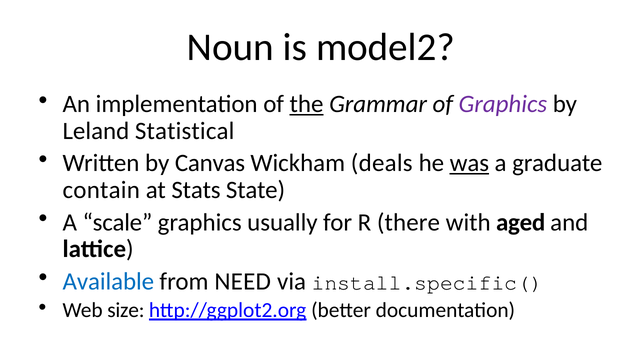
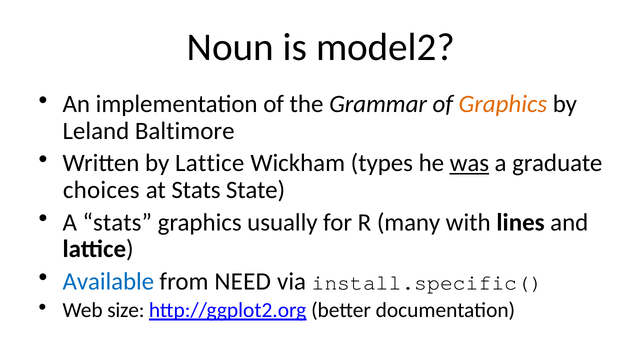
the underline: present -> none
Graphics at (503, 104) colour: purple -> orange
Statistical: Statistical -> Baltimore
by Canvas: Canvas -> Lattice
deals: deals -> types
contain: contain -> choices
A scale: scale -> stats
there: there -> many
aged: aged -> lines
